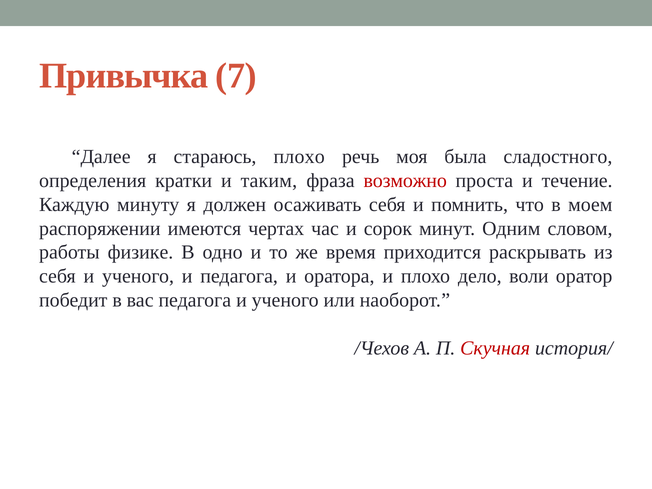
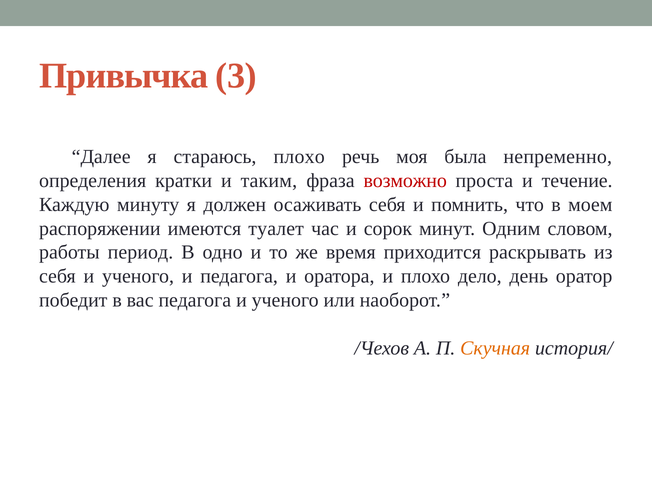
7: 7 -> 3
сладостного: сладостного -> непременно
чертах: чертах -> туалет
физике: физике -> период
воли: воли -> день
Скучная colour: red -> orange
